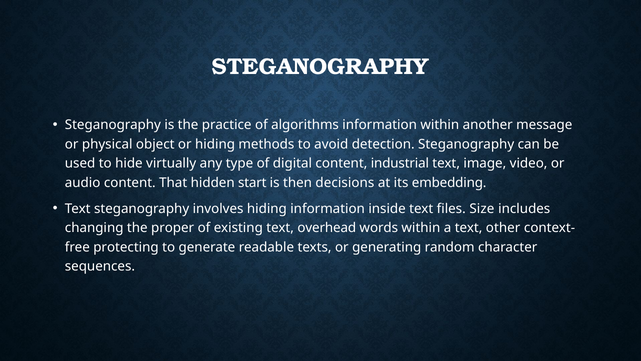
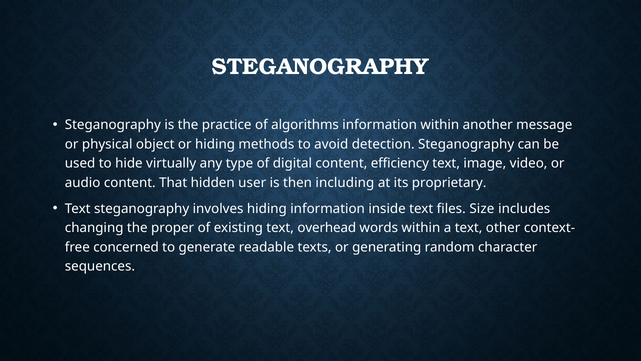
industrial: industrial -> efficiency
start: start -> user
decisions: decisions -> including
embedding: embedding -> proprietary
protecting: protecting -> concerned
